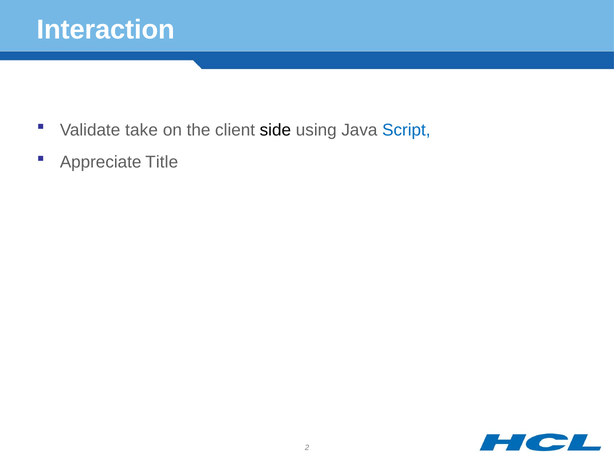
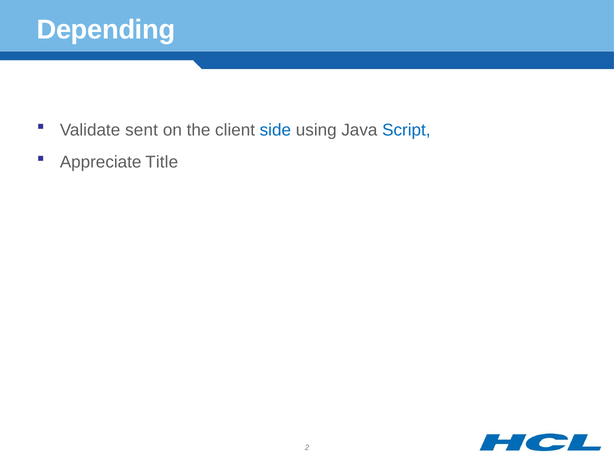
Interaction: Interaction -> Depending
take: take -> sent
side colour: black -> blue
